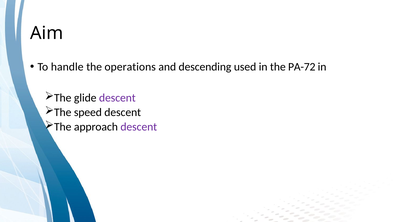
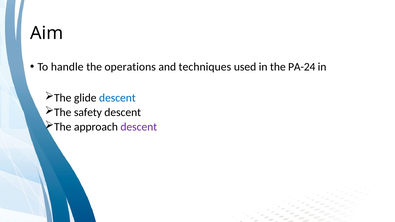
descending: descending -> techniques
PA-72: PA-72 -> PA-24
descent at (117, 98) colour: purple -> blue
speed: speed -> safety
